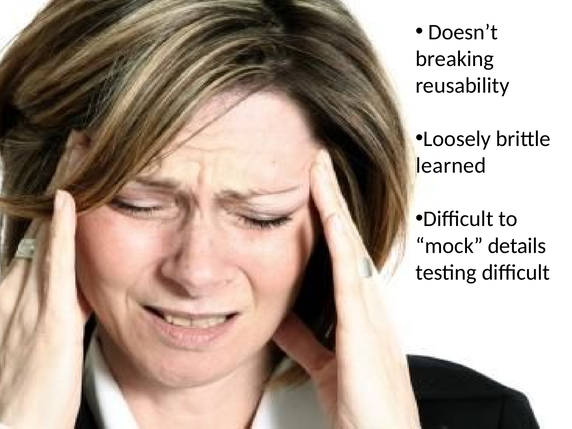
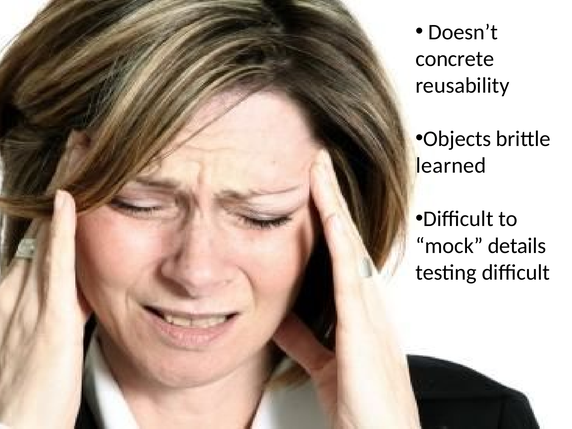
breaking: breaking -> concrete
Loosely: Loosely -> Objects
